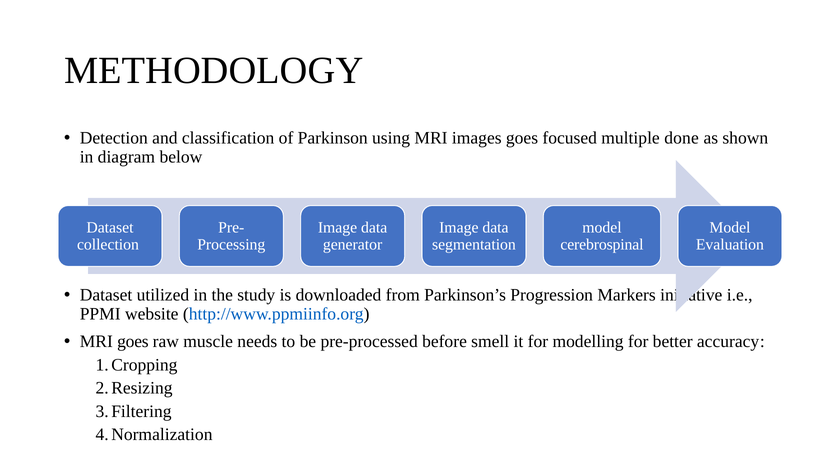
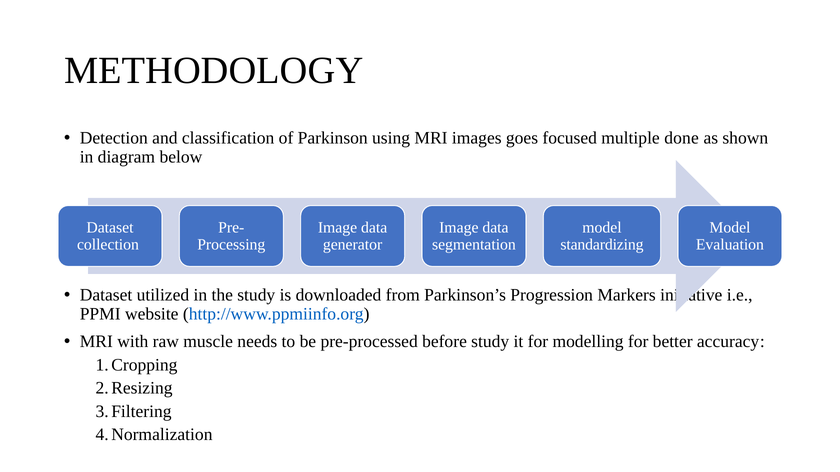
cerebrospinal: cerebrospinal -> standardizing
MRI goes: goes -> with
before smell: smell -> study
